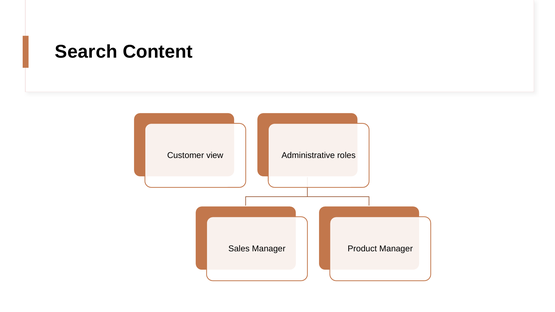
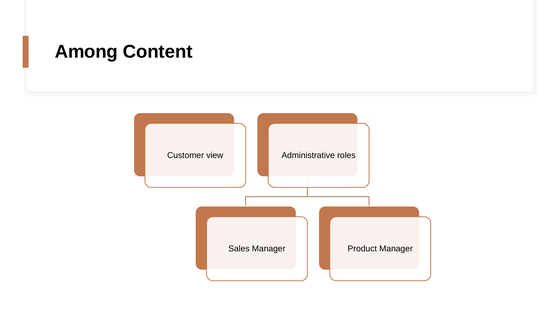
Search: Search -> Among
